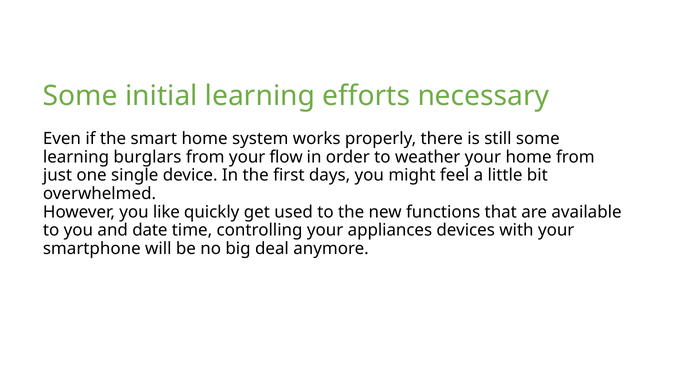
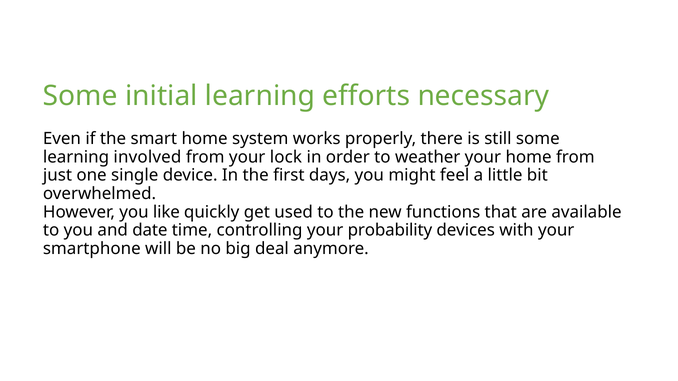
burglars: burglars -> involved
flow: flow -> lock
appliances: appliances -> probability
